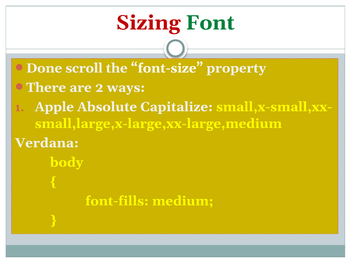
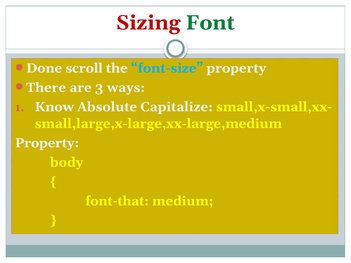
font-size colour: white -> light blue
2: 2 -> 3
Apple: Apple -> Know
Verdana at (47, 143): Verdana -> Property
font-fills: font-fills -> font-that
